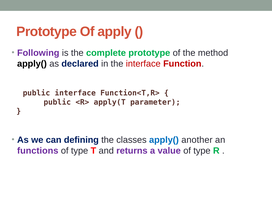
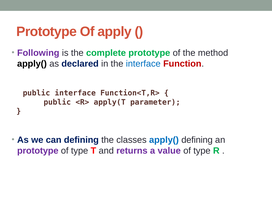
interface at (143, 64) colour: red -> blue
apply( another: another -> defining
functions at (38, 151): functions -> prototype
